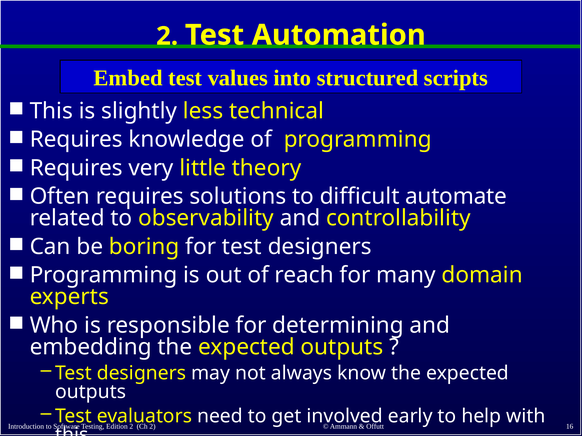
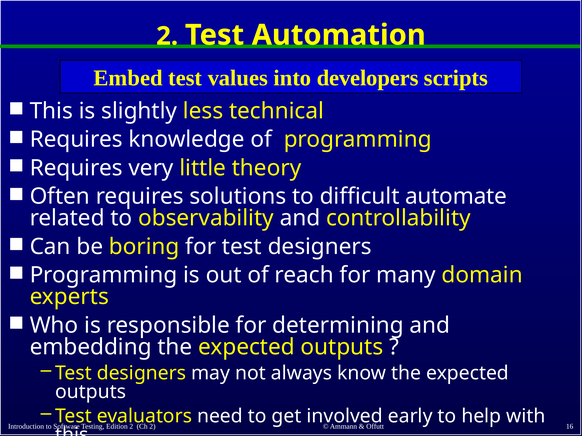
structured: structured -> developers
